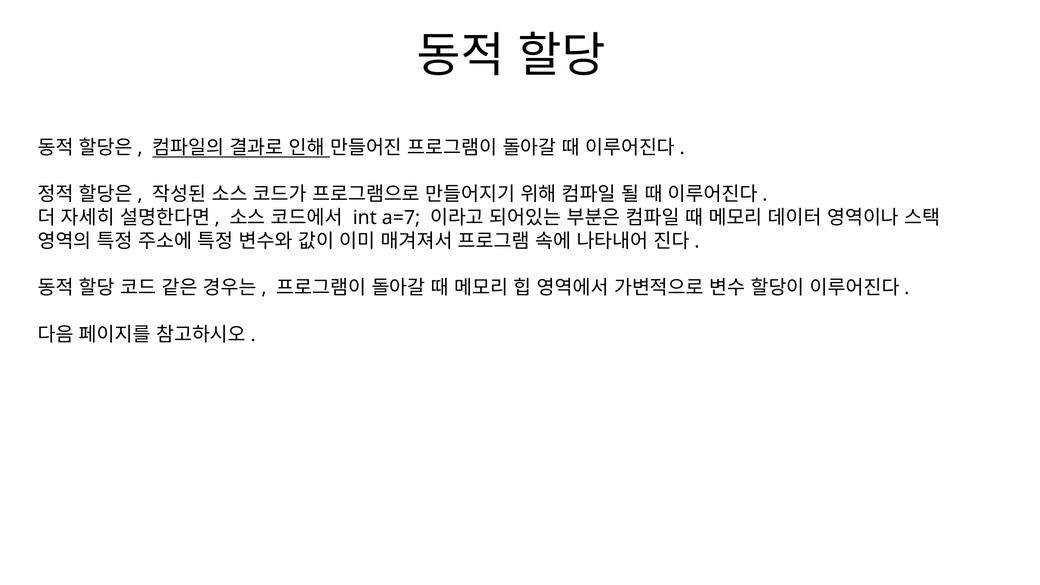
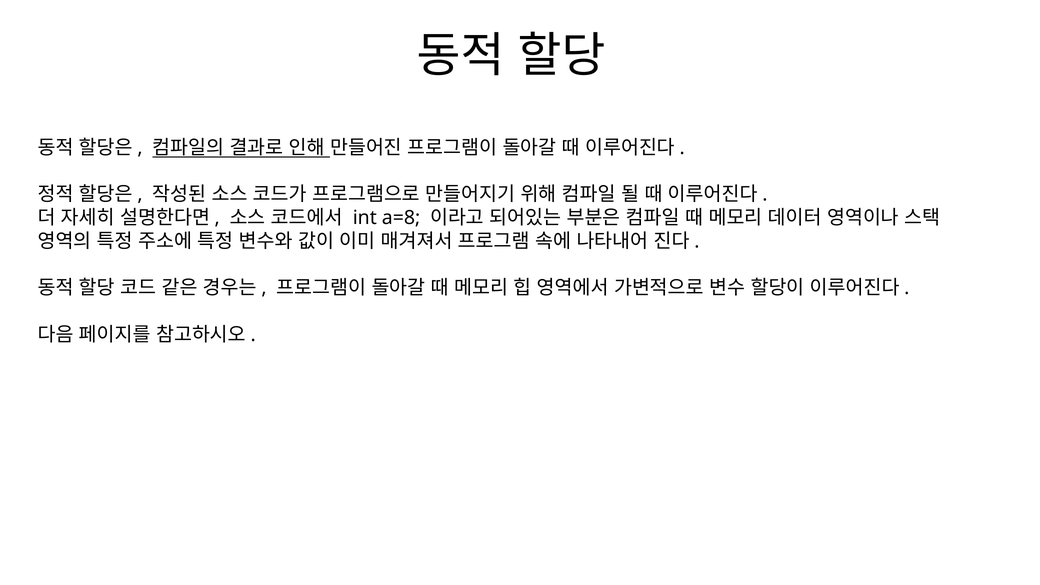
a=7: a=7 -> a=8
